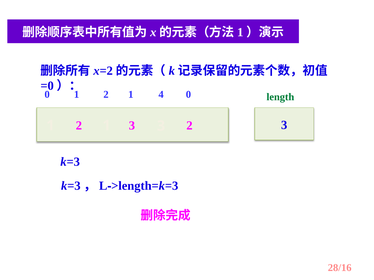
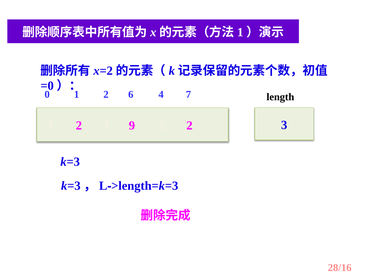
2 1: 1 -> 6
4 0: 0 -> 7
length colour: green -> black
2 3: 3 -> 9
